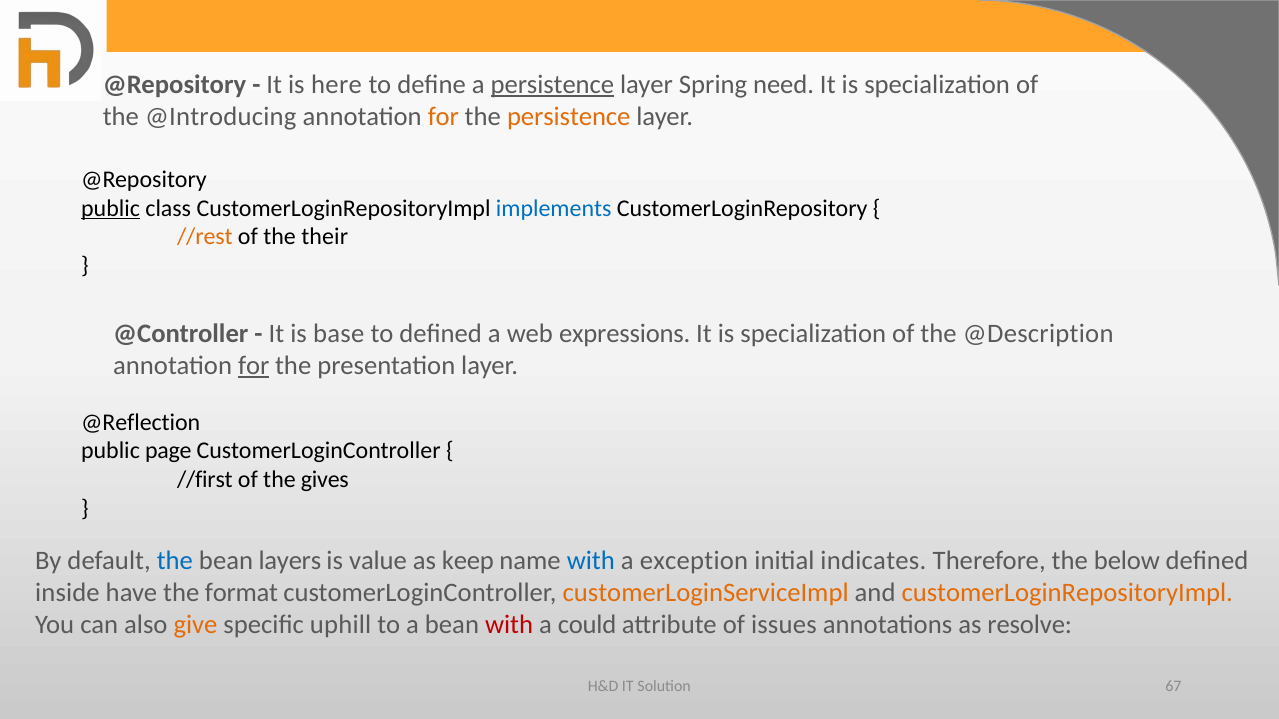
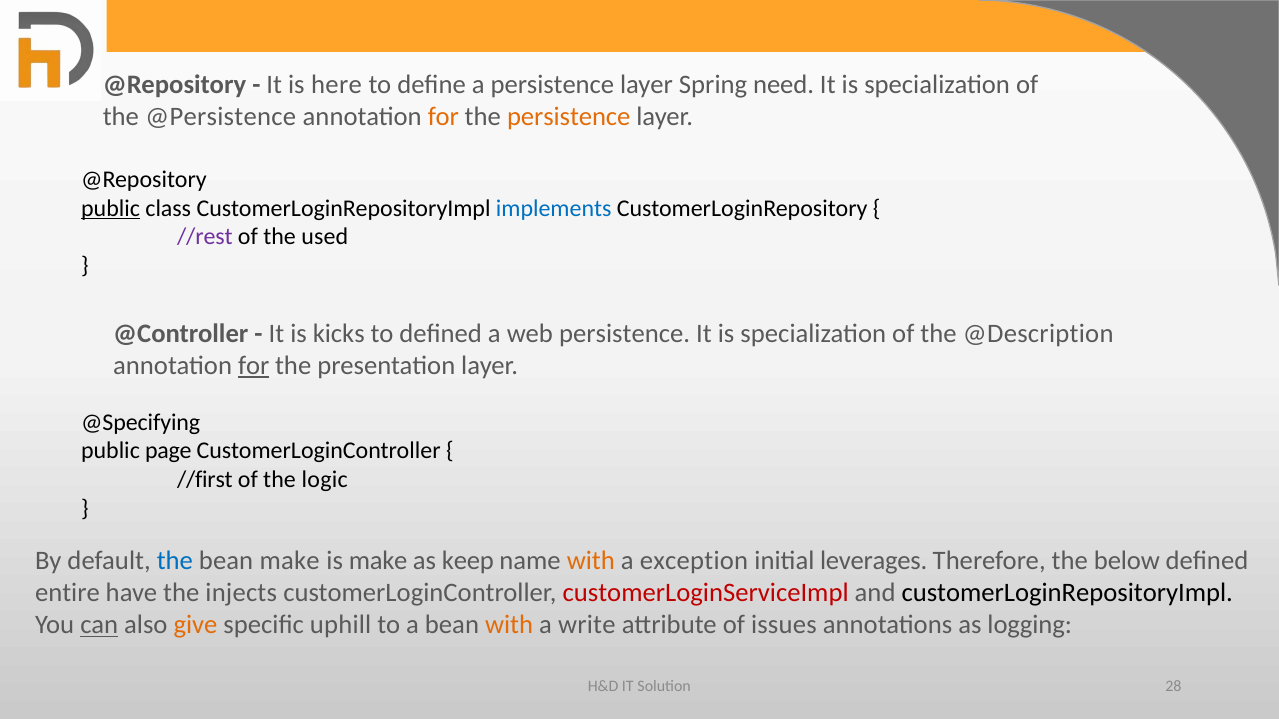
persistence at (552, 85) underline: present -> none
@Introducing: @Introducing -> @Persistence
//rest colour: orange -> purple
their: their -> used
base: base -> kicks
web expressions: expressions -> persistence
@Reflection: @Reflection -> @Specifying
gives: gives -> logic
bean layers: layers -> make
is value: value -> make
with at (591, 561) colour: blue -> orange
indicates: indicates -> leverages
inside: inside -> entire
format: format -> injects
customerLoginServiceImpl colour: orange -> red
customerLoginRepositoryImpl at (1067, 593) colour: orange -> black
can underline: none -> present
with at (509, 625) colour: red -> orange
could: could -> write
resolve: resolve -> logging
67: 67 -> 28
